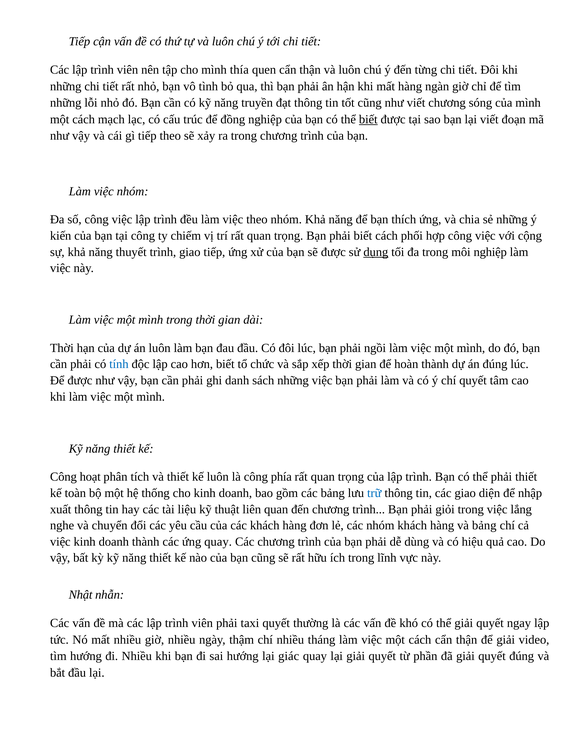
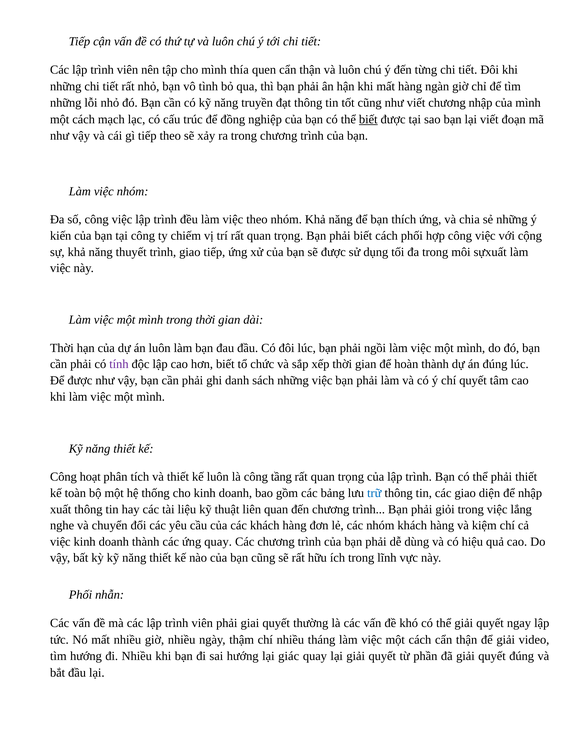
chương sóng: sóng -> nhập
dụng underline: present -> none
môi nghiệp: nghiệp -> sựxuất
tính colour: blue -> purple
phía: phía -> tầng
và bảng: bảng -> kiệm
Nhật at (81, 595): Nhật -> Phối
taxi: taxi -> giai
